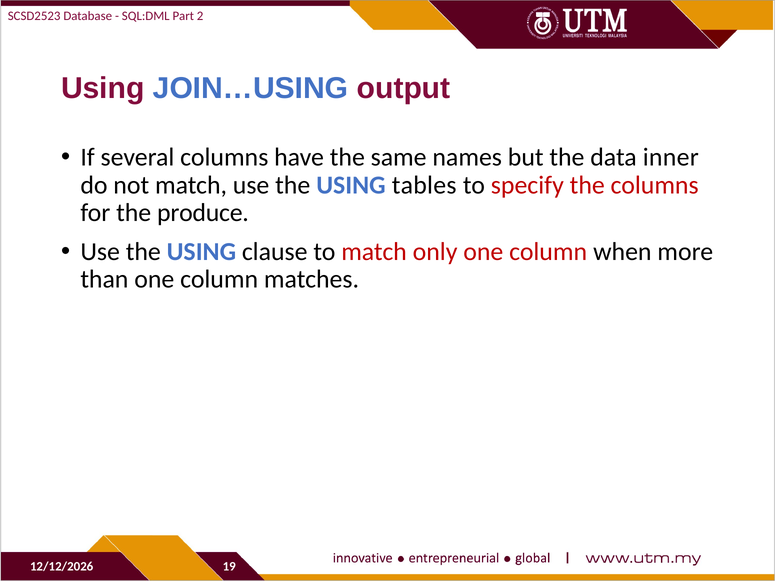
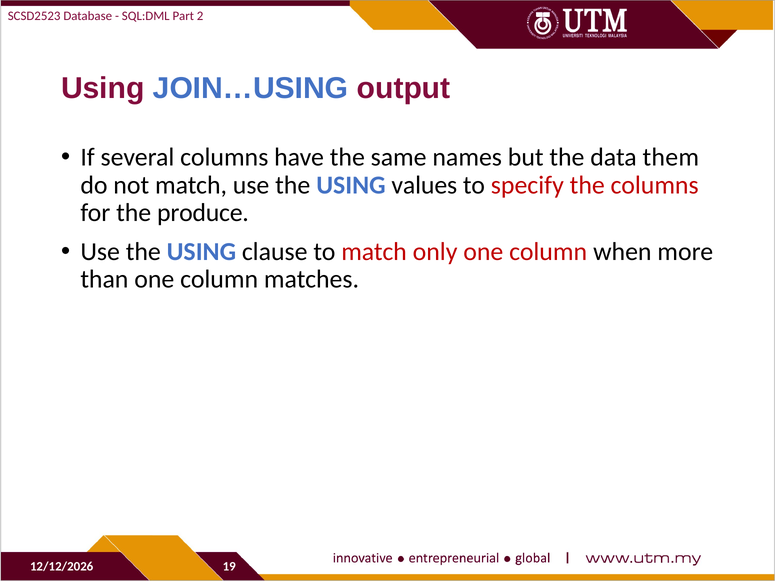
inner: inner -> them
tables: tables -> values
